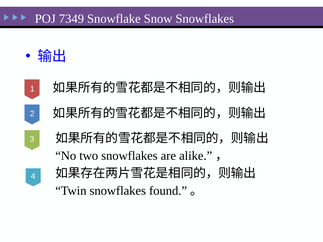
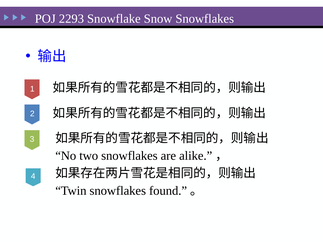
7349: 7349 -> 2293
